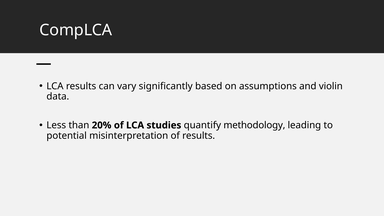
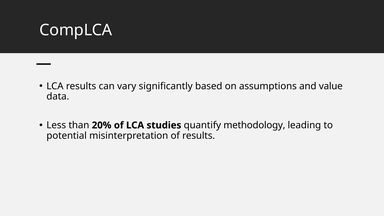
violin: violin -> value
